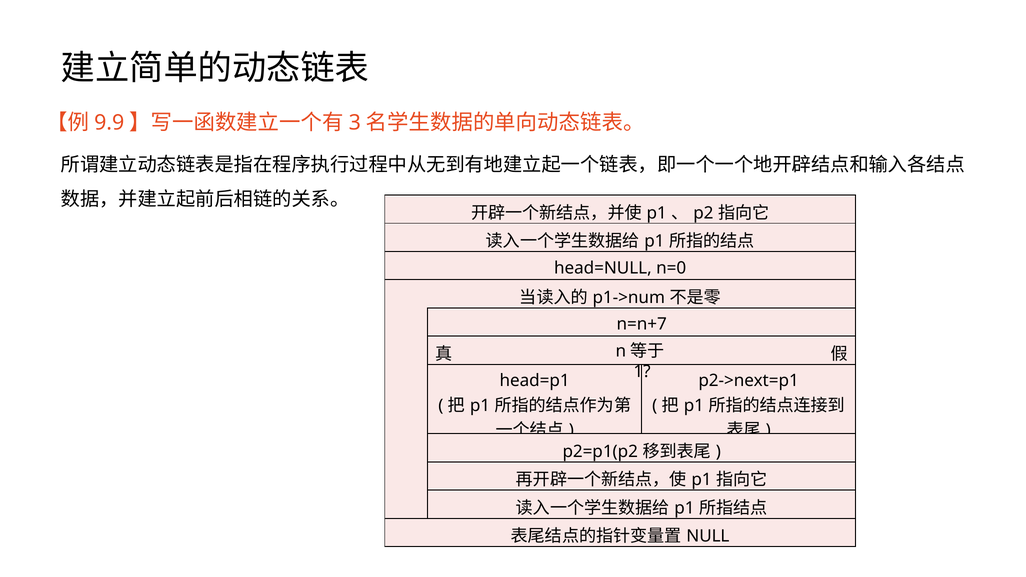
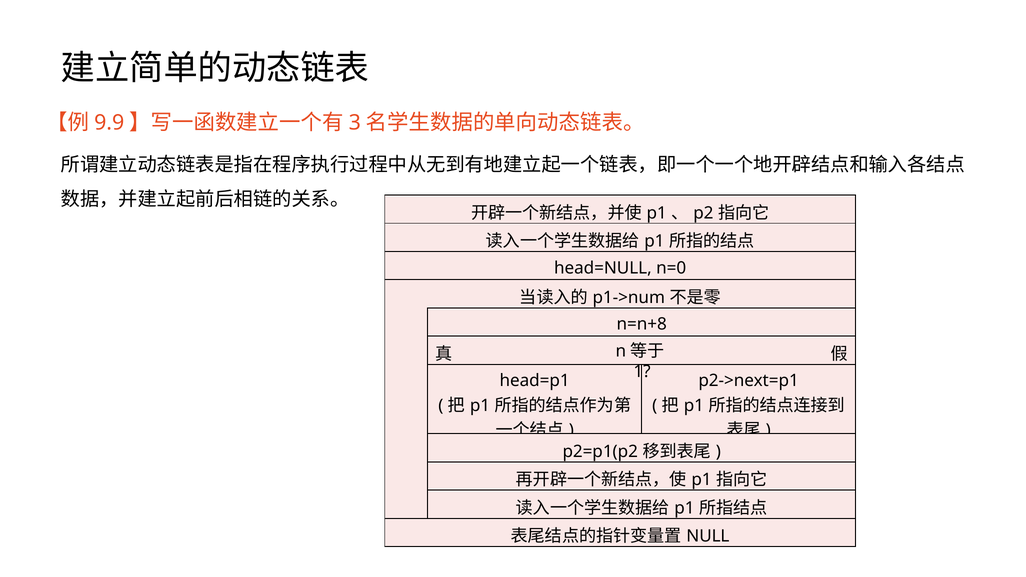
n=n+7: n=n+7 -> n=n+8
